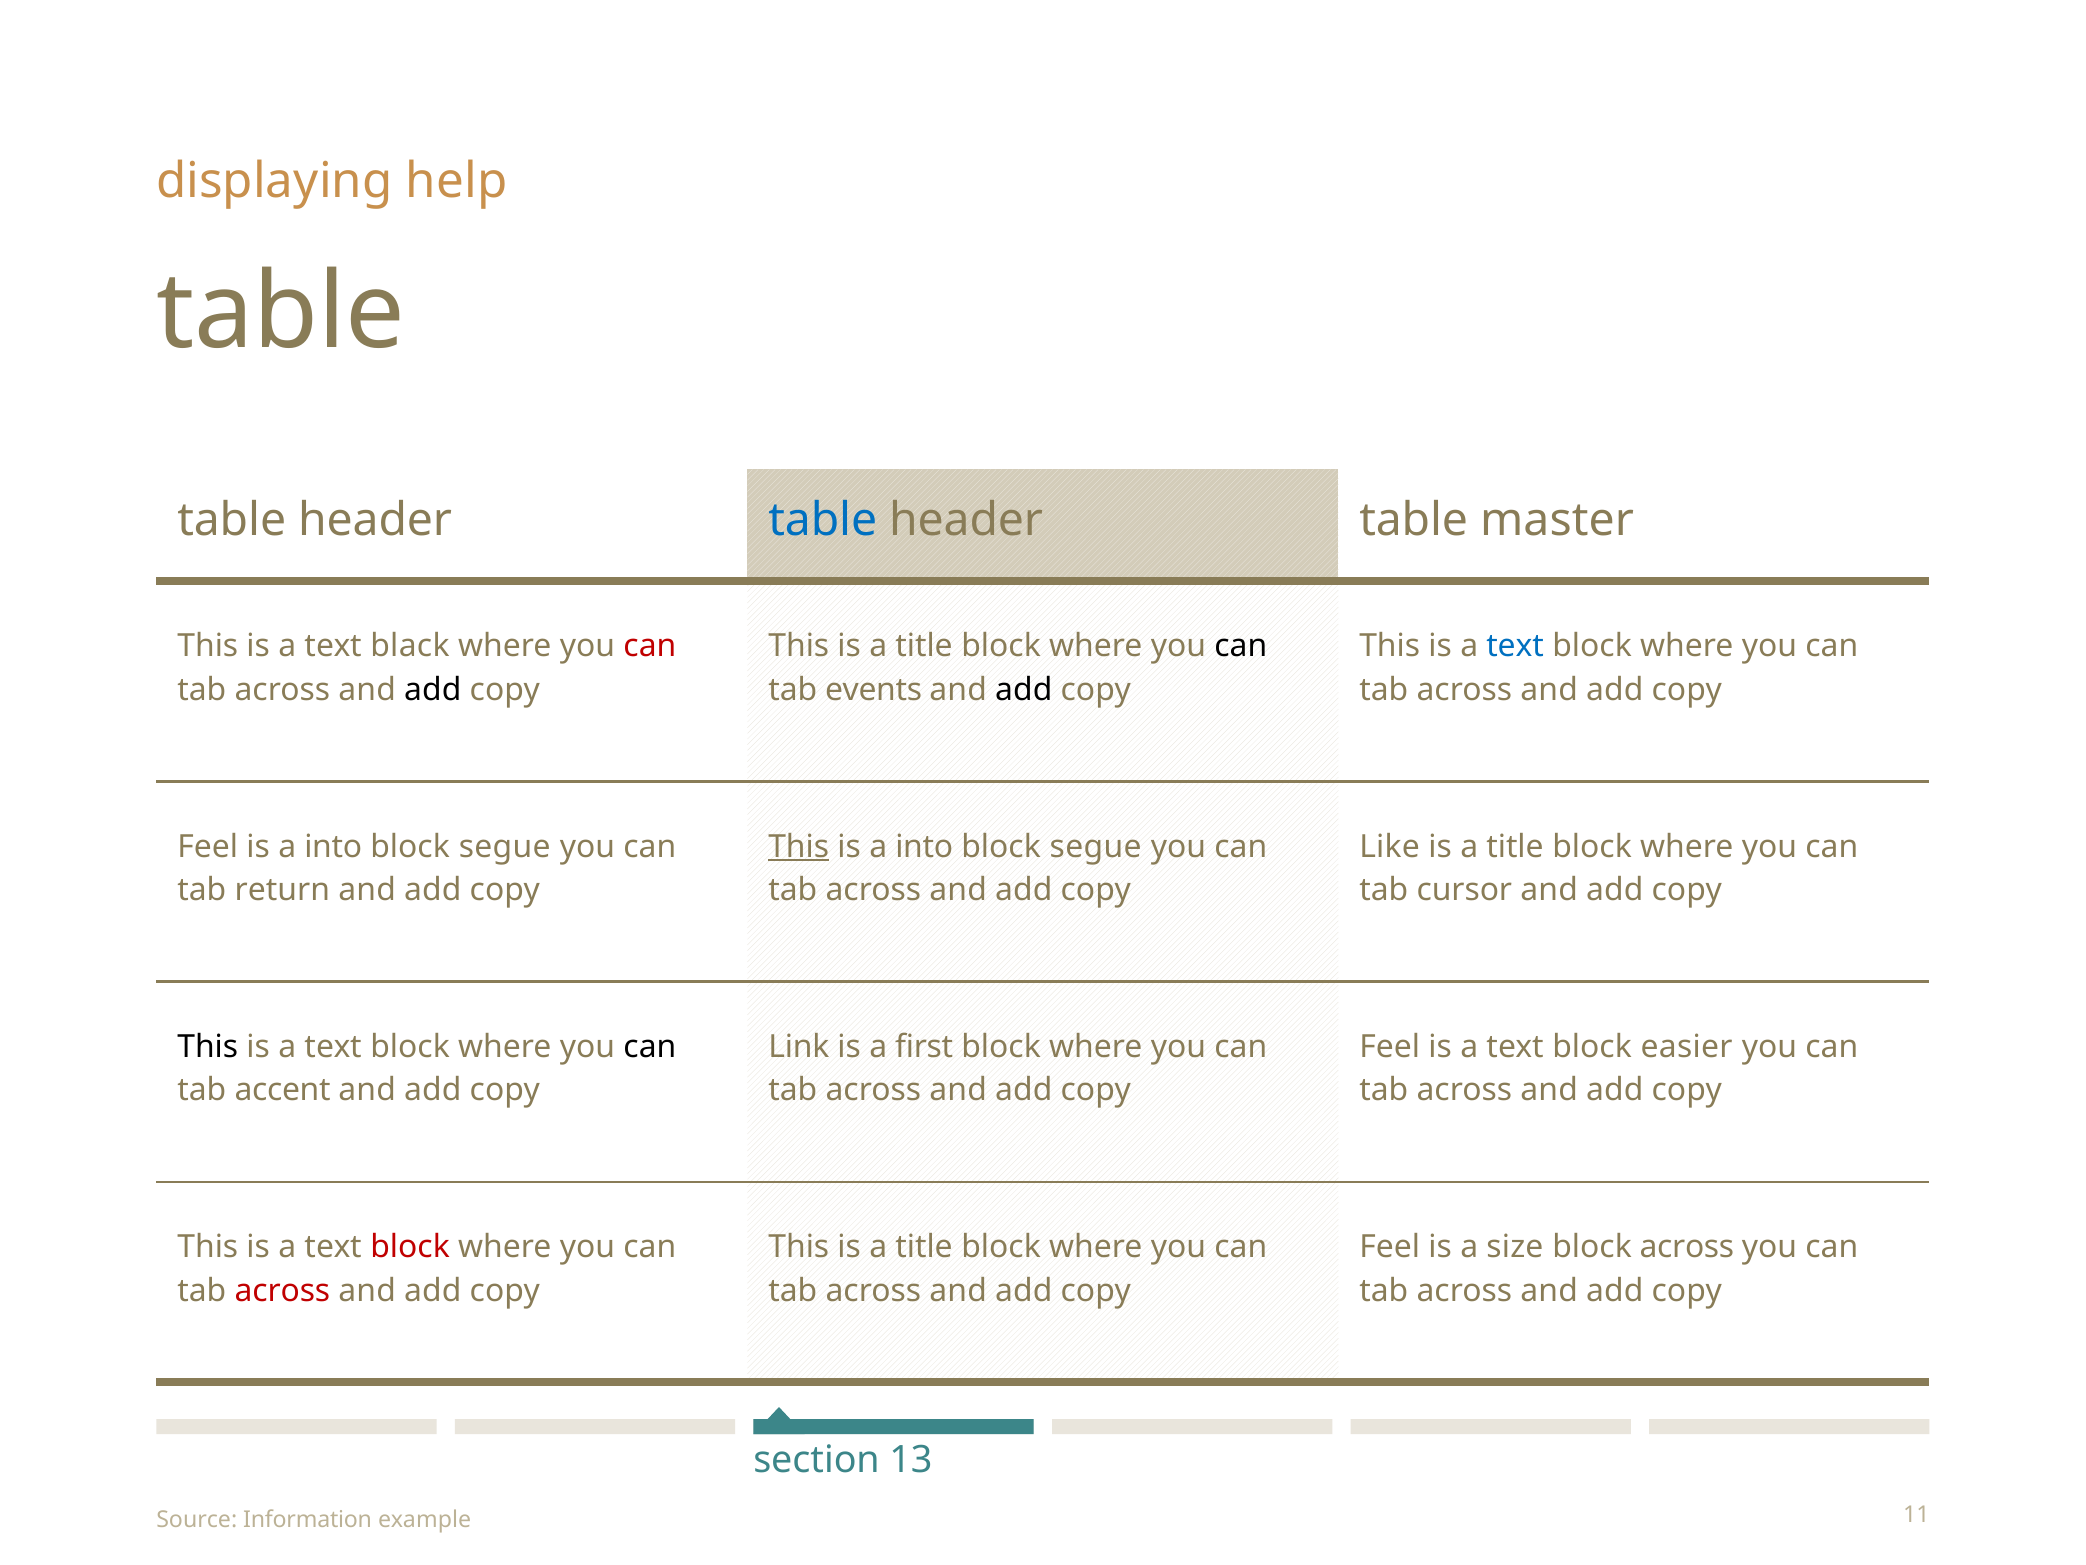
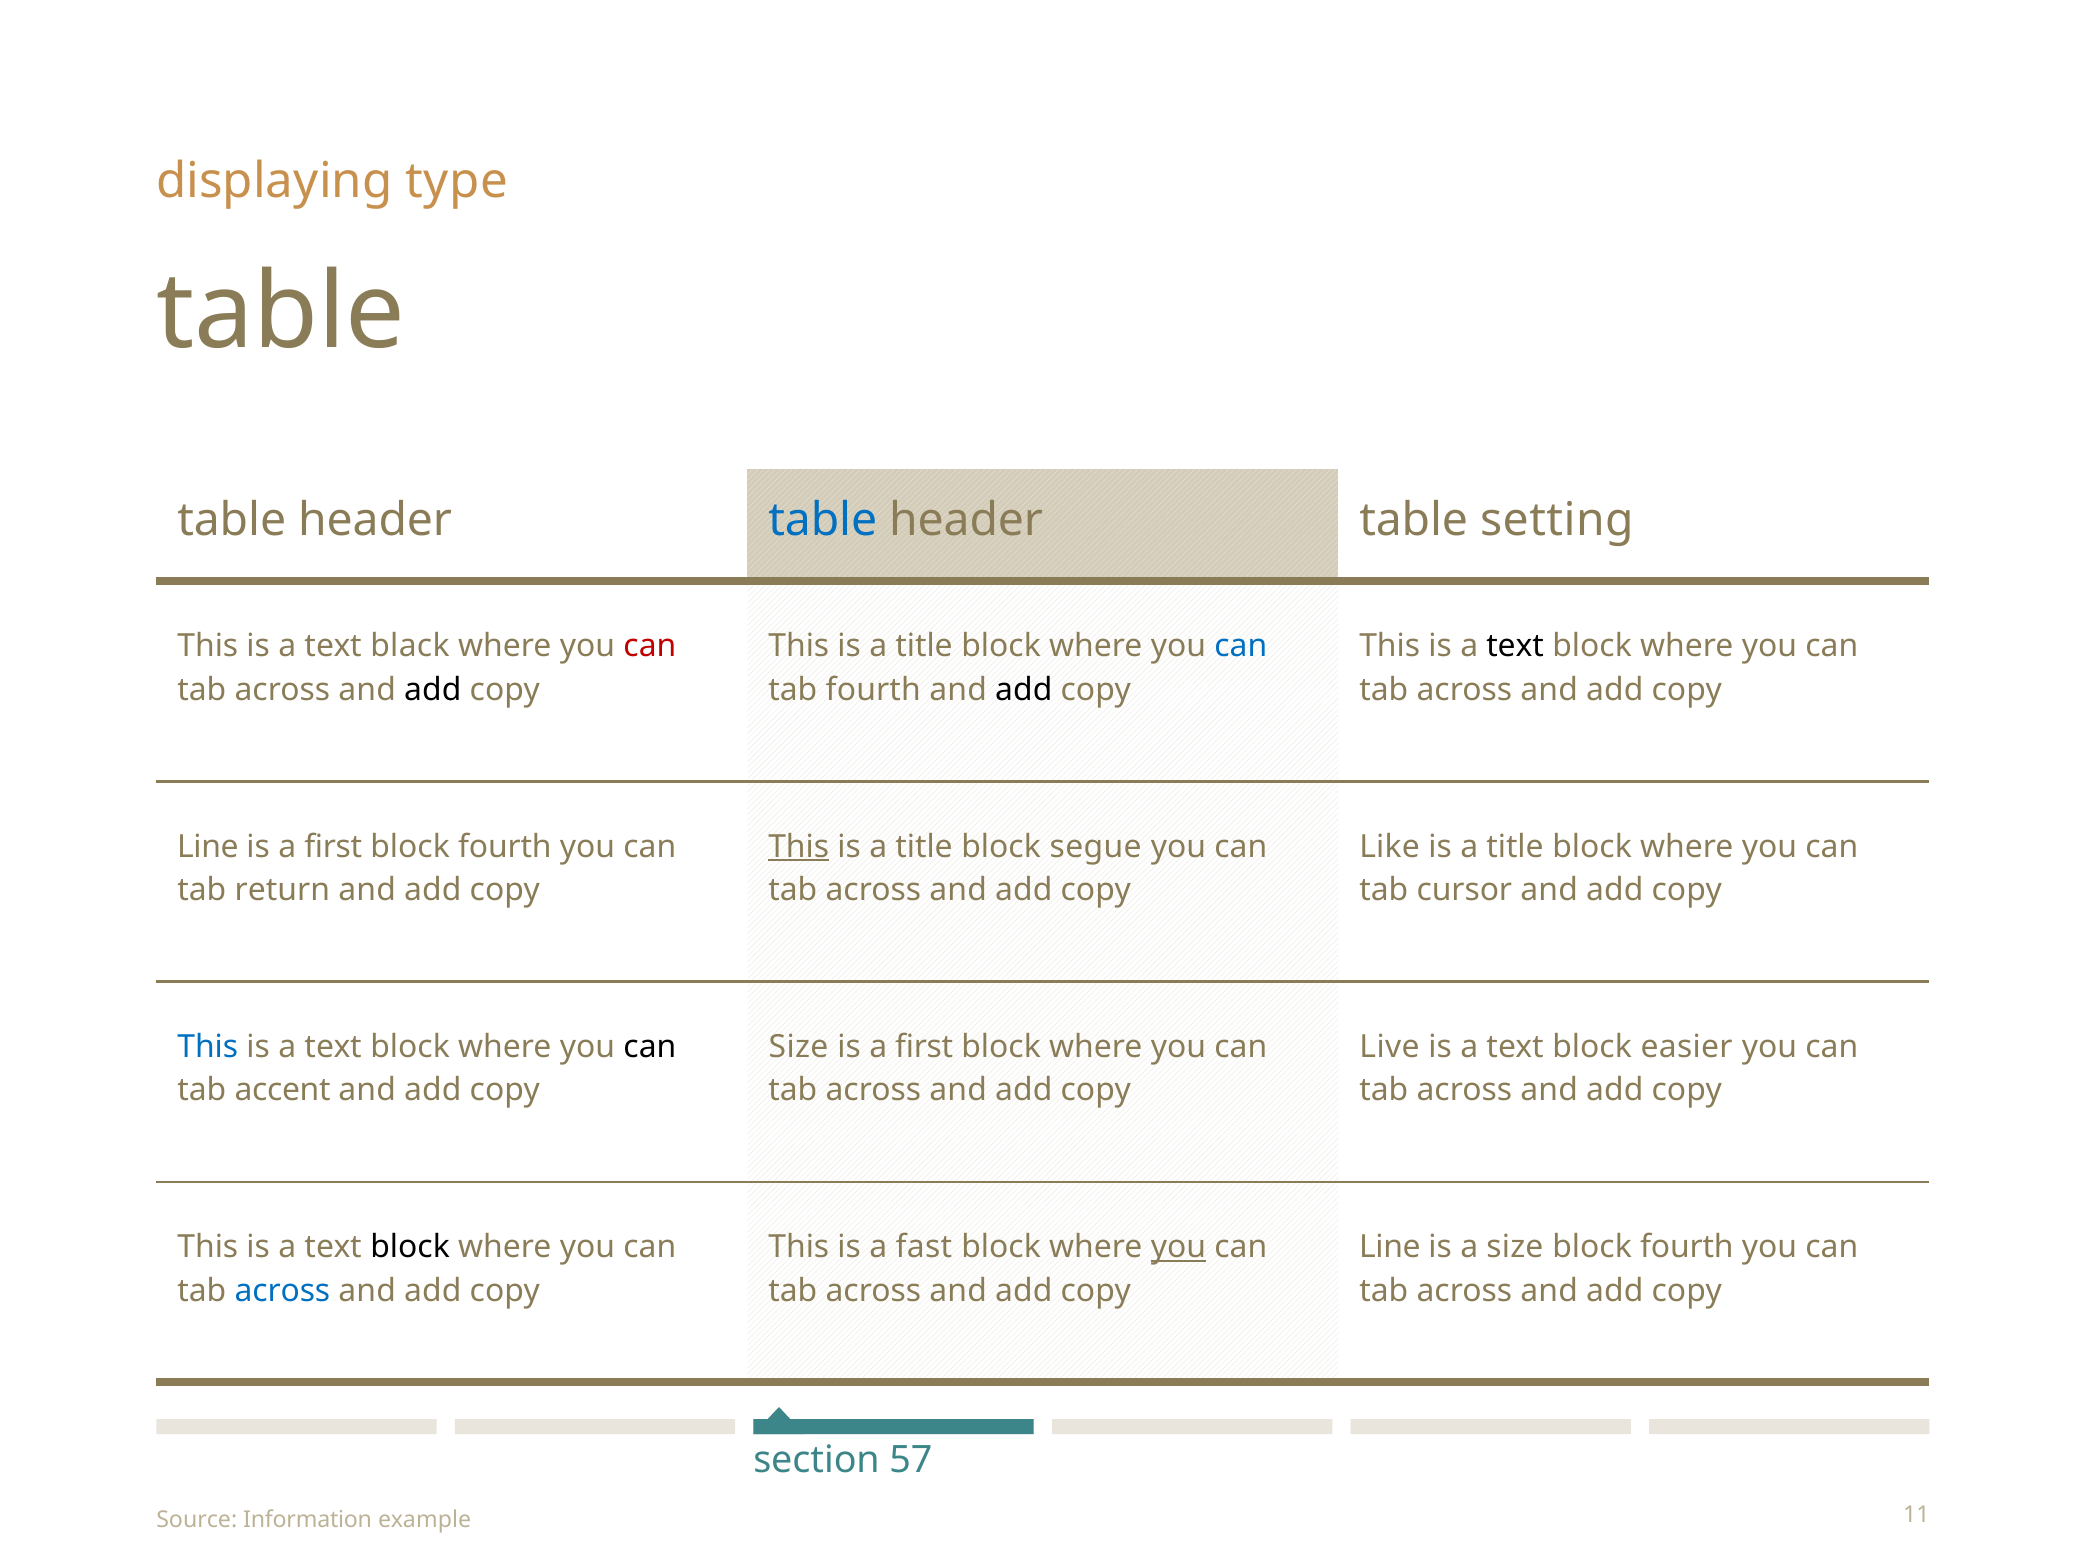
help: help -> type
master: master -> setting
can at (1241, 646) colour: black -> blue
text at (1515, 646) colour: blue -> black
tab events: events -> fourth
Feel at (208, 846): Feel -> Line
into at (333, 846): into -> first
segue at (505, 846): segue -> fourth
into at (924, 846): into -> title
This at (208, 1047) colour: black -> blue
Link at (799, 1047): Link -> Size
Feel at (1390, 1047): Feel -> Live
block at (410, 1247) colour: red -> black
title at (924, 1247): title -> fast
you at (1178, 1247) underline: none -> present
Feel at (1390, 1247): Feel -> Line
across at (1687, 1247): across -> fourth
across at (282, 1290) colour: red -> blue
13: 13 -> 57
